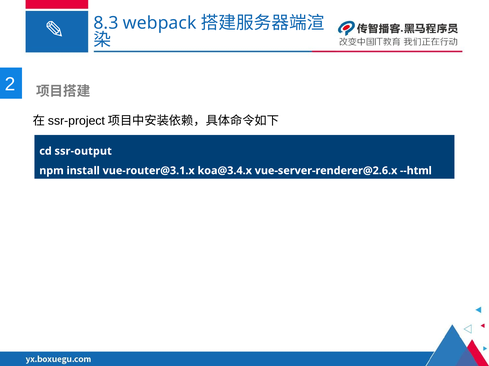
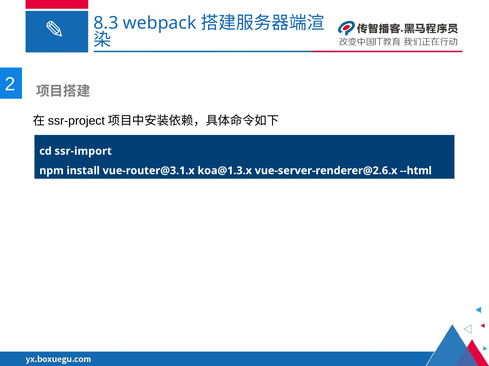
ssr-output: ssr-output -> ssr-import
koa@3.4.x: koa@3.4.x -> koa@1.3.x
